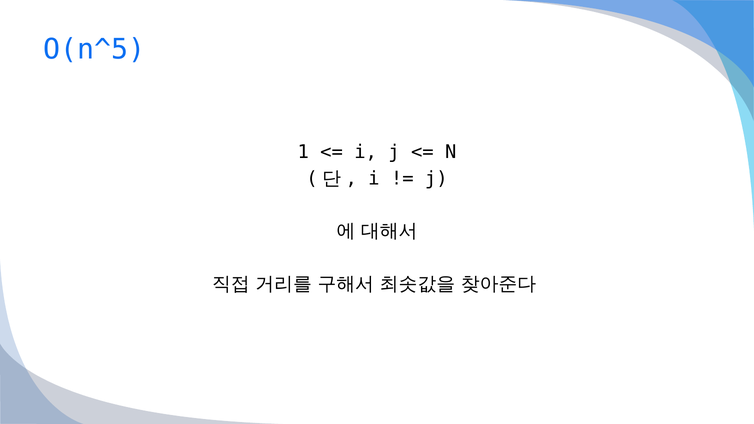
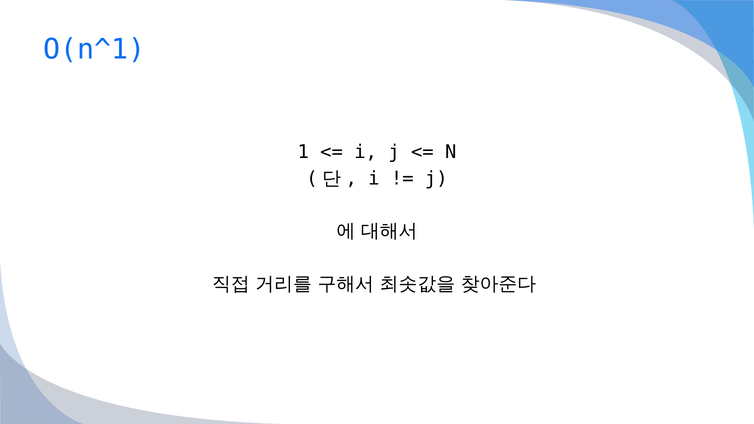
O(n^5: O(n^5 -> O(n^1
